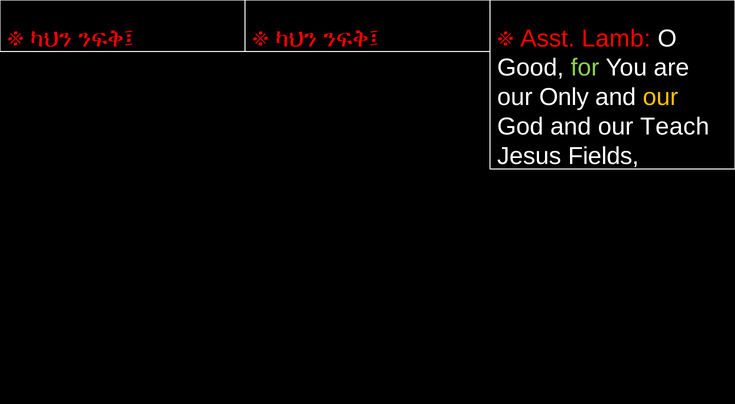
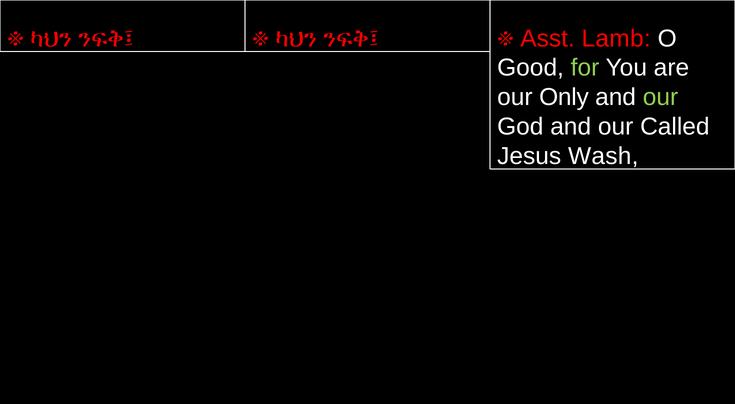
our at (661, 97) colour: yellow -> light green
Teach: Teach -> Called
Fields: Fields -> Wash
